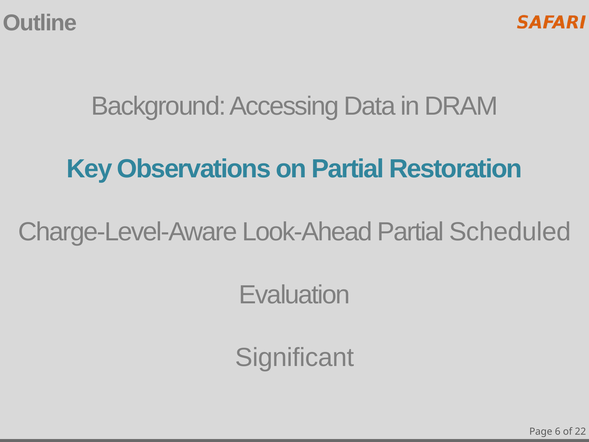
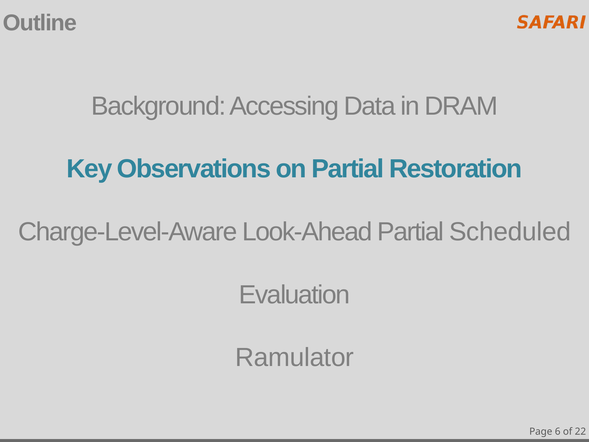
Significant: Significant -> Ramulator
